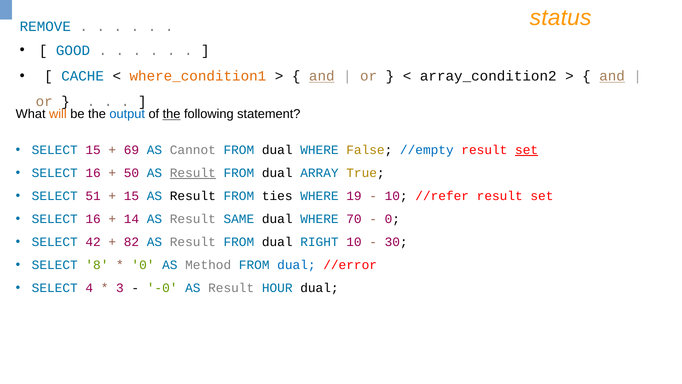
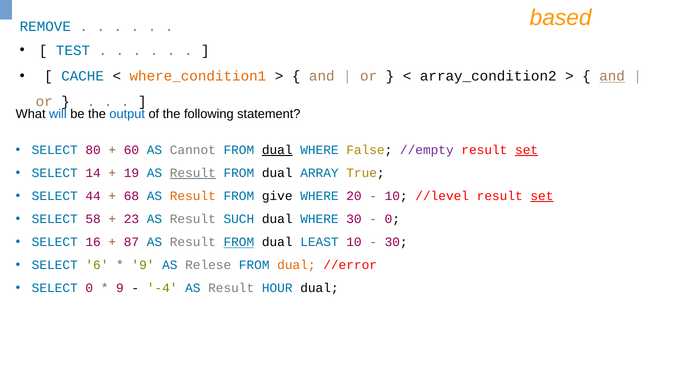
status: status -> based
GOOD: GOOD -> TEST
and at (322, 76) underline: present -> none
will colour: orange -> blue
the at (172, 114) underline: present -> none
SELECT 15: 15 -> 80
69: 69 -> 60
dual at (277, 150) underline: none -> present
//empty colour: blue -> purple
16 at (93, 173): 16 -> 14
50: 50 -> 19
51: 51 -> 44
15 at (131, 196): 15 -> 68
Result at (193, 196) colour: black -> orange
ties: ties -> give
19: 19 -> 20
//refer: //refer -> //level
set at (542, 196) underline: none -> present
16 at (93, 219): 16 -> 58
14: 14 -> 23
SAME: SAME -> SUCH
WHERE 70: 70 -> 30
42: 42 -> 16
82: 82 -> 87
FROM at (239, 242) underline: none -> present
RIGHT: RIGHT -> LEAST
8: 8 -> 6
0 at (143, 265): 0 -> 9
Method: Method -> Relese
dual at (296, 265) colour: blue -> orange
SELECT 4: 4 -> 0
3 at (120, 288): 3 -> 9
-0: -0 -> -4
